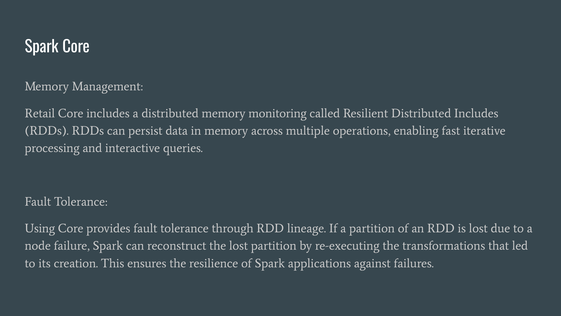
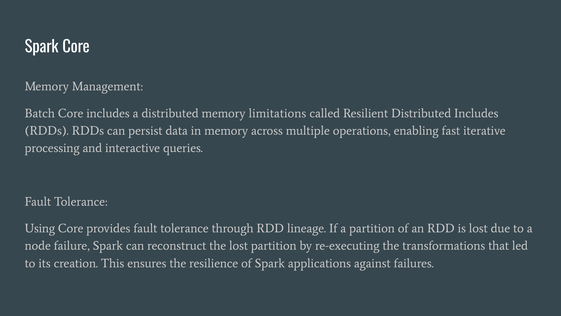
Retail: Retail -> Batch
monitoring: monitoring -> limitations
